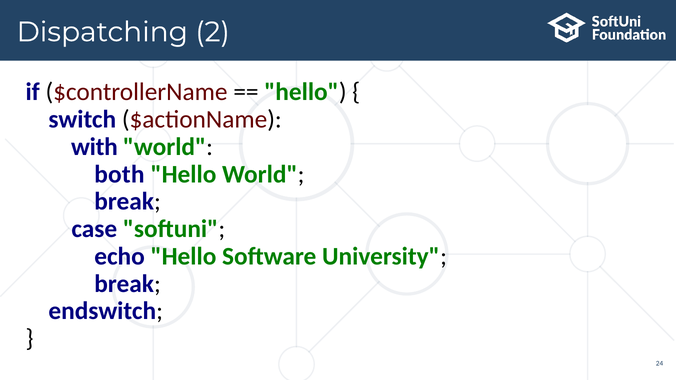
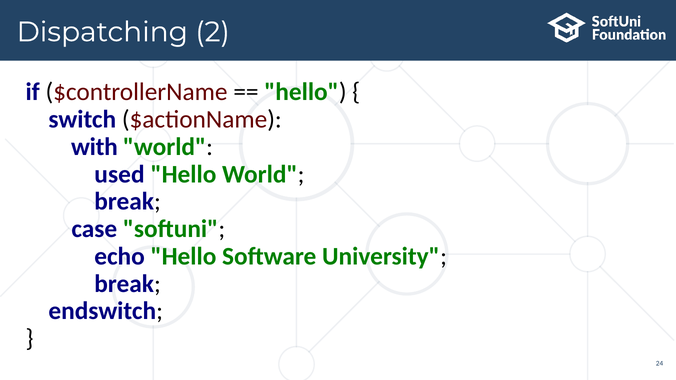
both: both -> used
